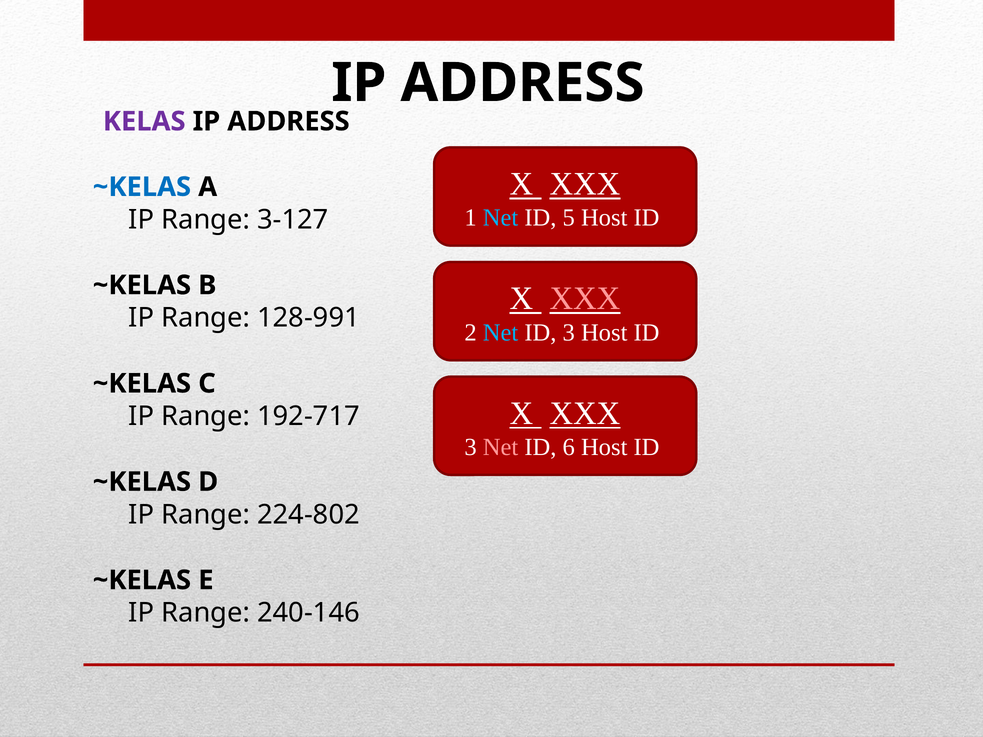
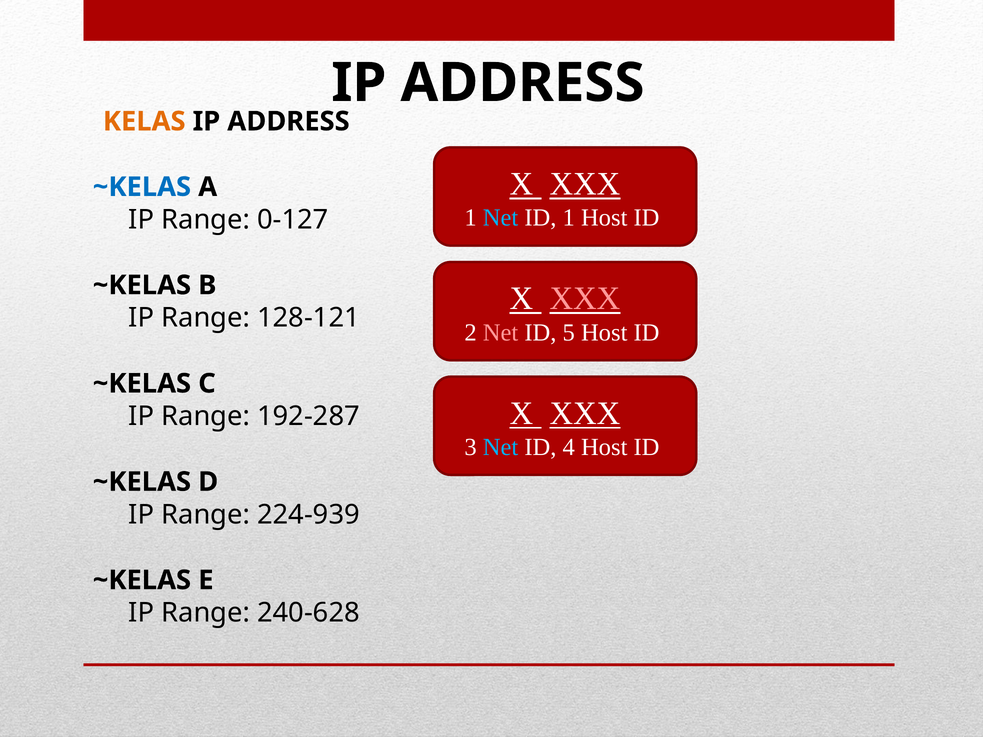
KELAS colour: purple -> orange
ID 5: 5 -> 1
3-127: 3-127 -> 0-127
128-991: 128-991 -> 128-121
Net at (501, 333) colour: light blue -> pink
ID 3: 3 -> 5
192-717: 192-717 -> 192-287
Net at (501, 447) colour: pink -> light blue
6: 6 -> 4
224-802: 224-802 -> 224-939
240-146: 240-146 -> 240-628
